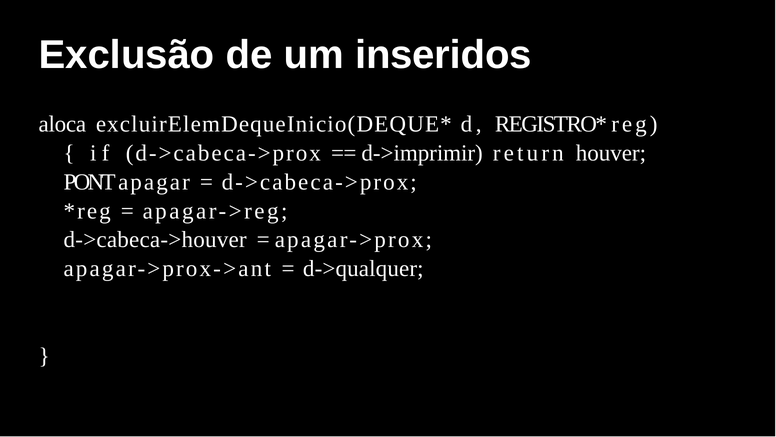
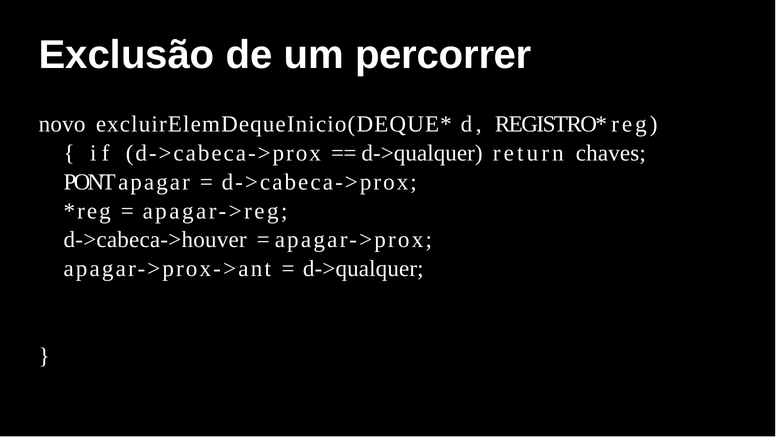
inseridos: inseridos -> percorrer
aloca: aloca -> novo
d->imprimir at (422, 153): d->imprimir -> d->qualquer
houver: houver -> chaves
